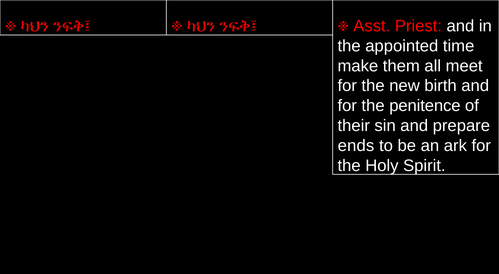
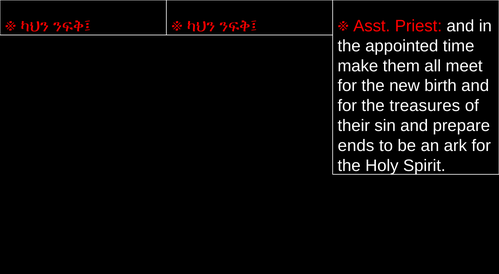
penitence: penitence -> treasures
